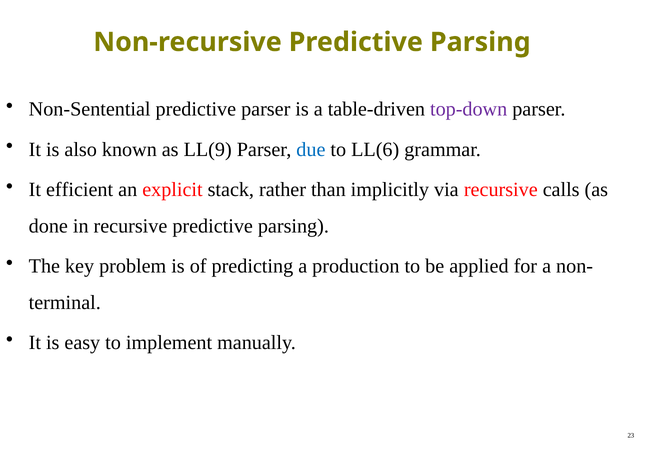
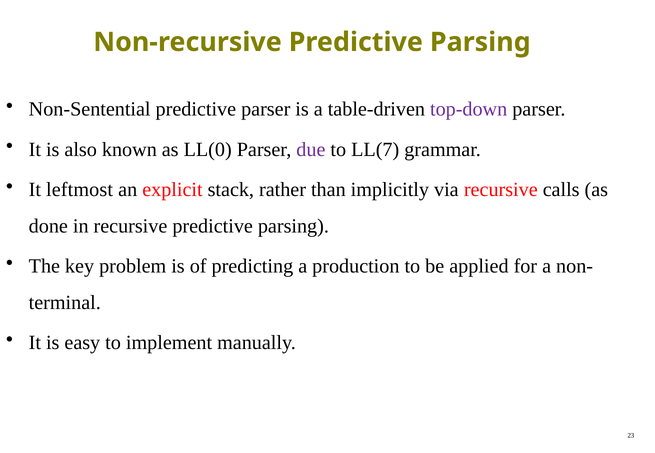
LL(9: LL(9 -> LL(0
due colour: blue -> purple
LL(6: LL(6 -> LL(7
efficient: efficient -> leftmost
